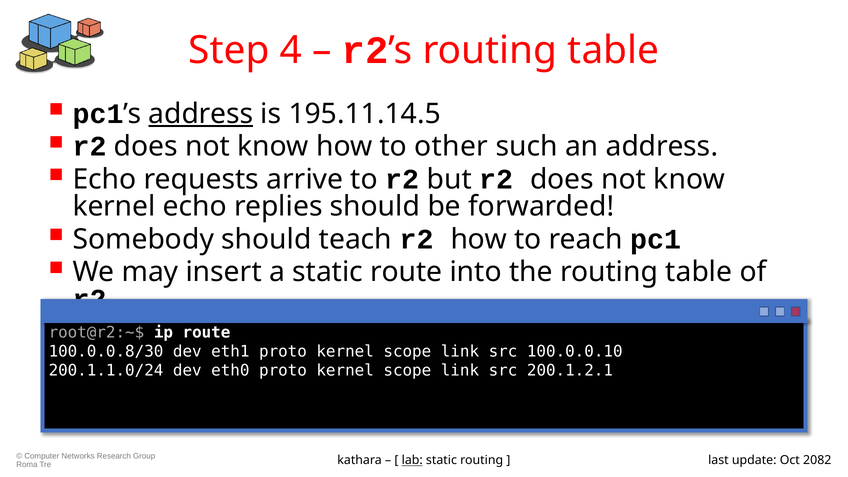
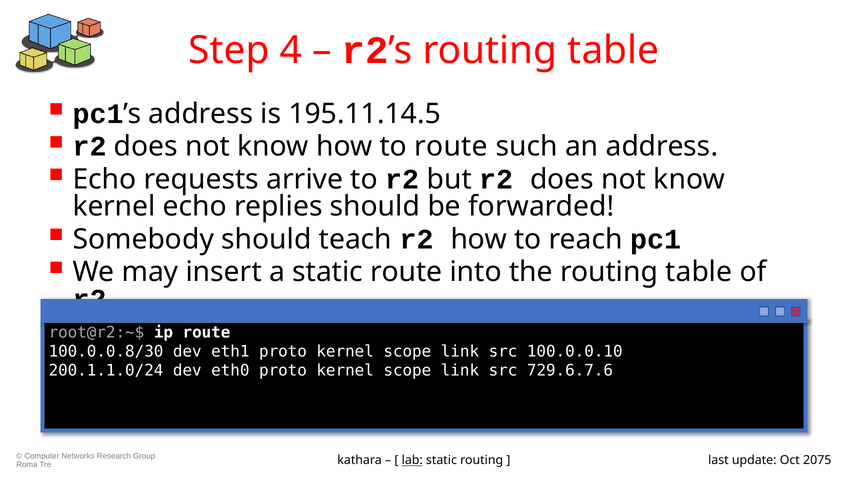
address at (201, 114) underline: present -> none
to other: other -> route
200.1.2.1: 200.1.2.1 -> 729.6.7.6
2082: 2082 -> 2075
